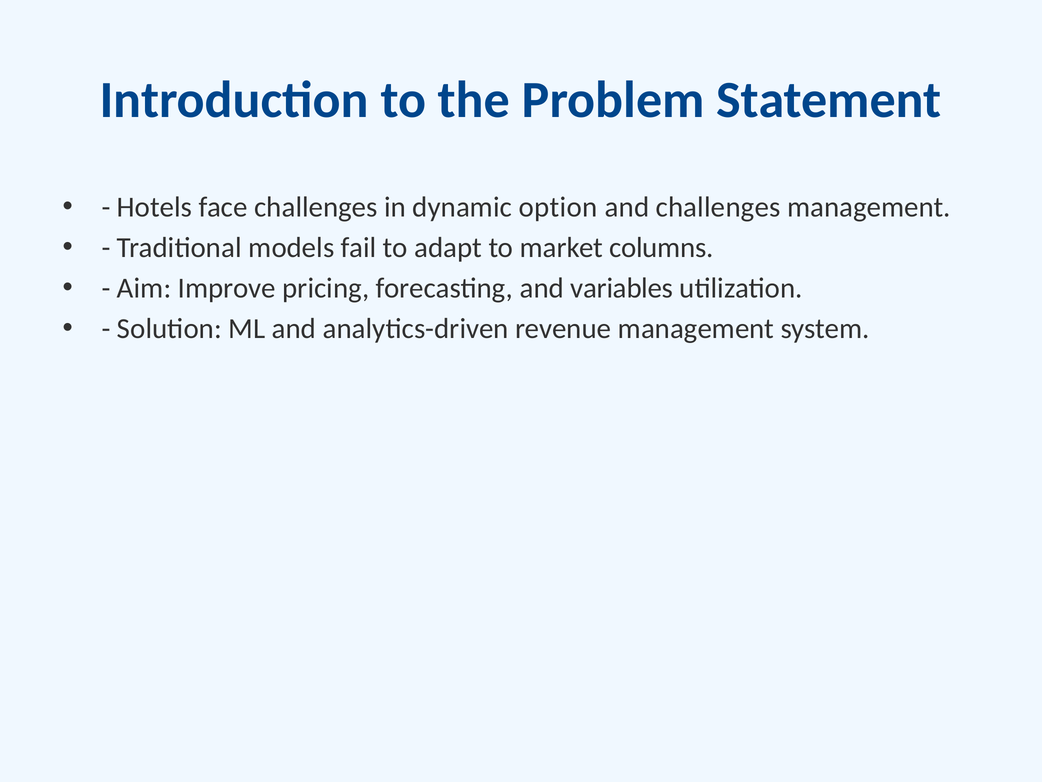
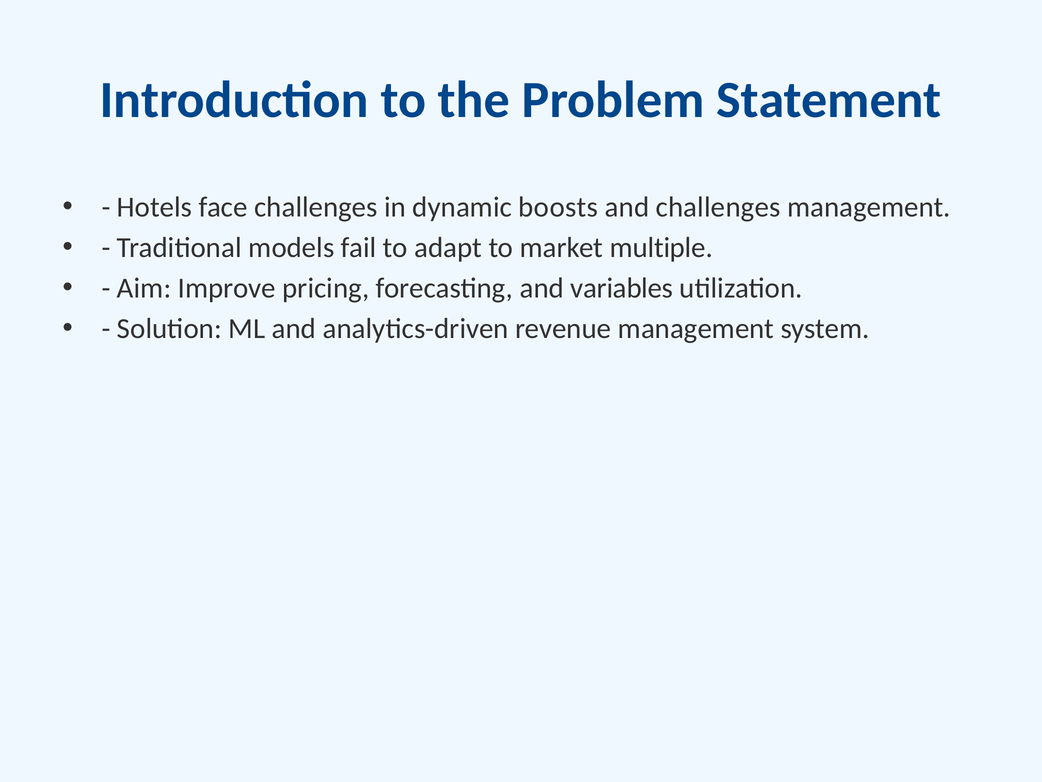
option: option -> boosts
columns: columns -> multiple
